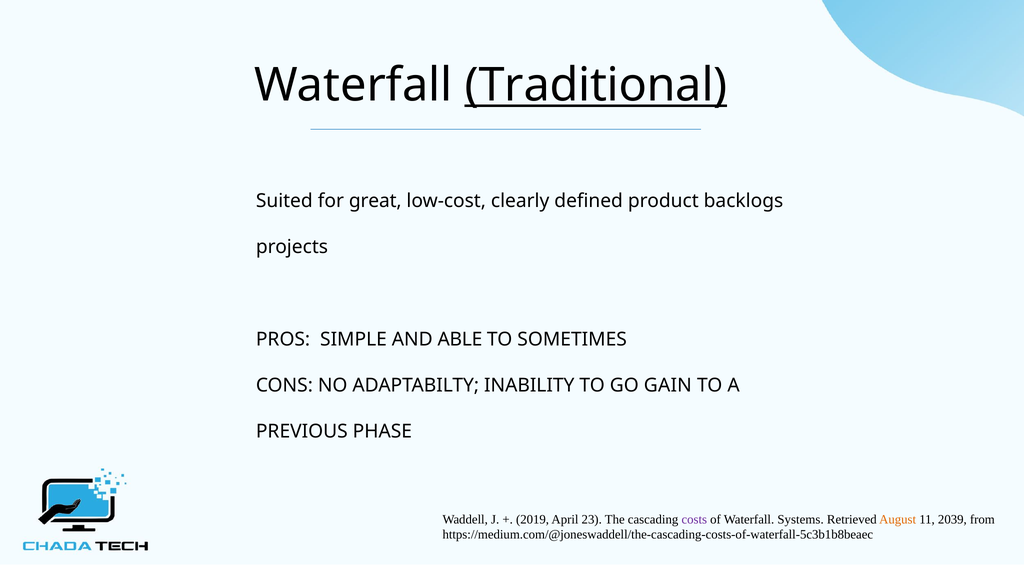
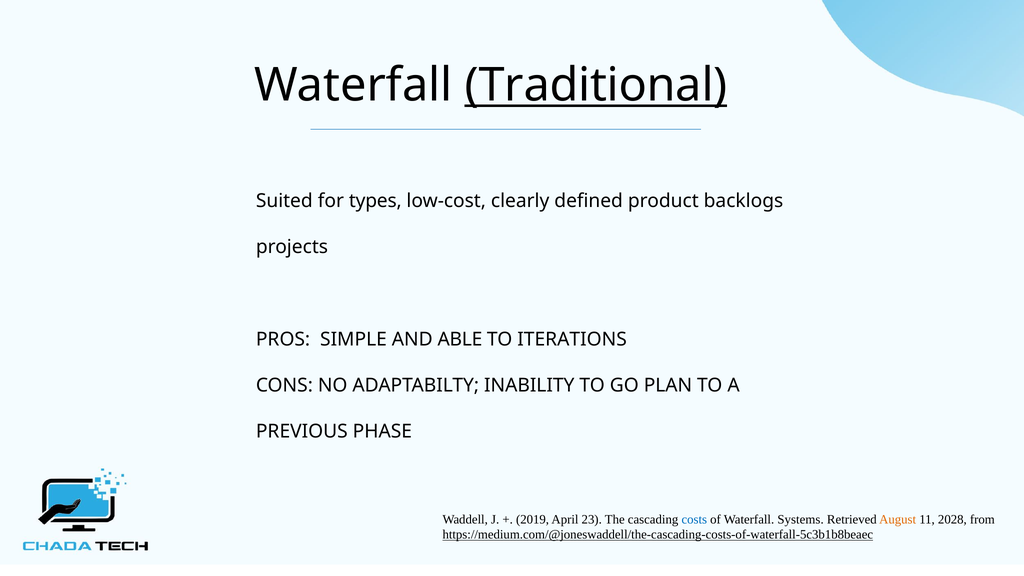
great: great -> types
SOMETIMES: SOMETIMES -> ITERATIONS
GAIN: GAIN -> PLAN
costs colour: purple -> blue
2039: 2039 -> 2028
https://medium.com/@joneswaddell/the-cascading-costs-of-waterfall-5c3b1b8beaec underline: none -> present
